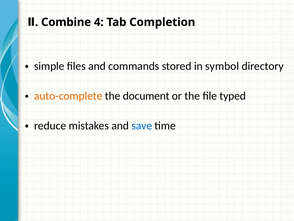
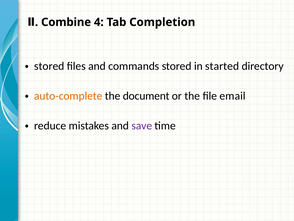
simple at (49, 66): simple -> stored
symbol: symbol -> started
typed: typed -> email
save colour: blue -> purple
